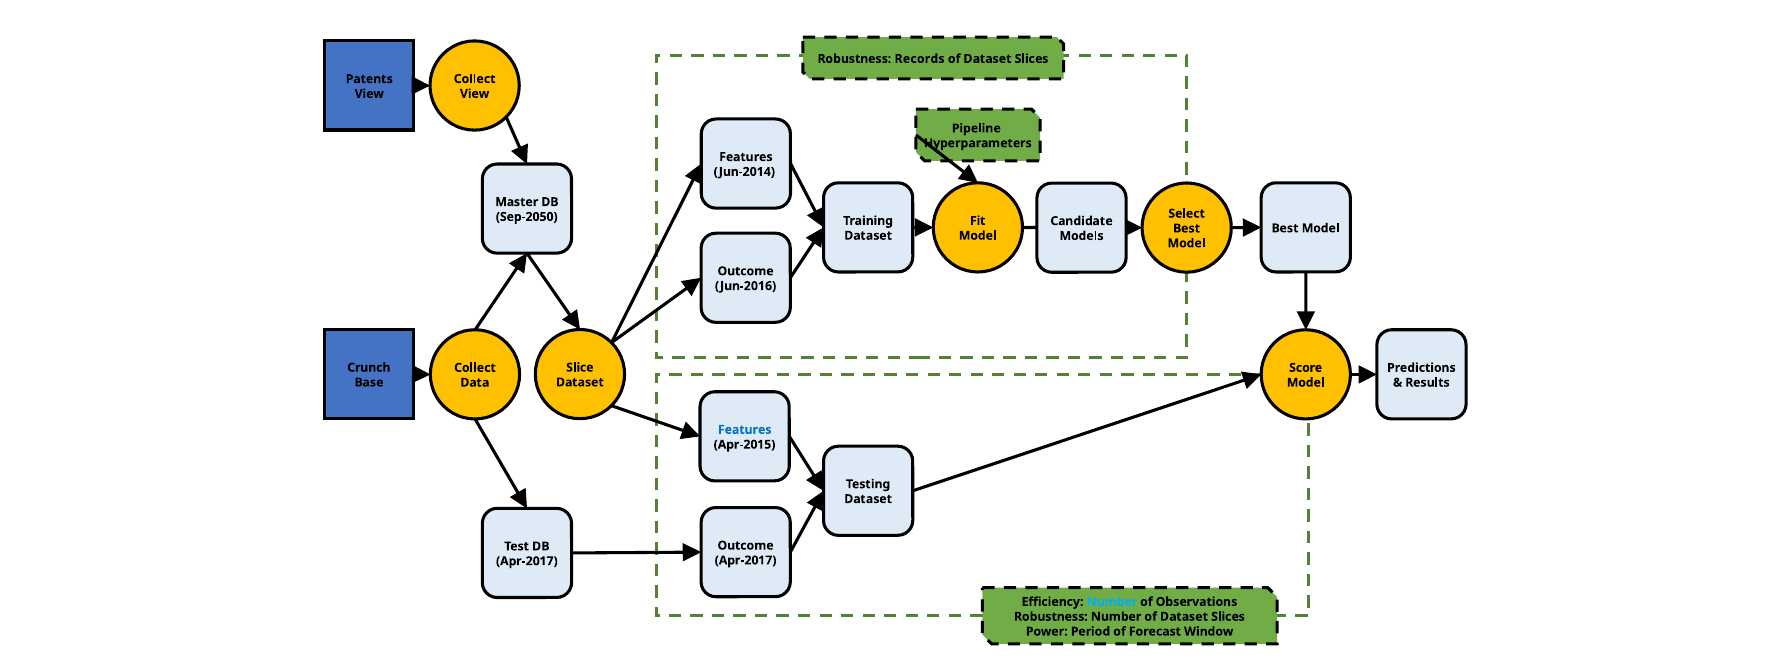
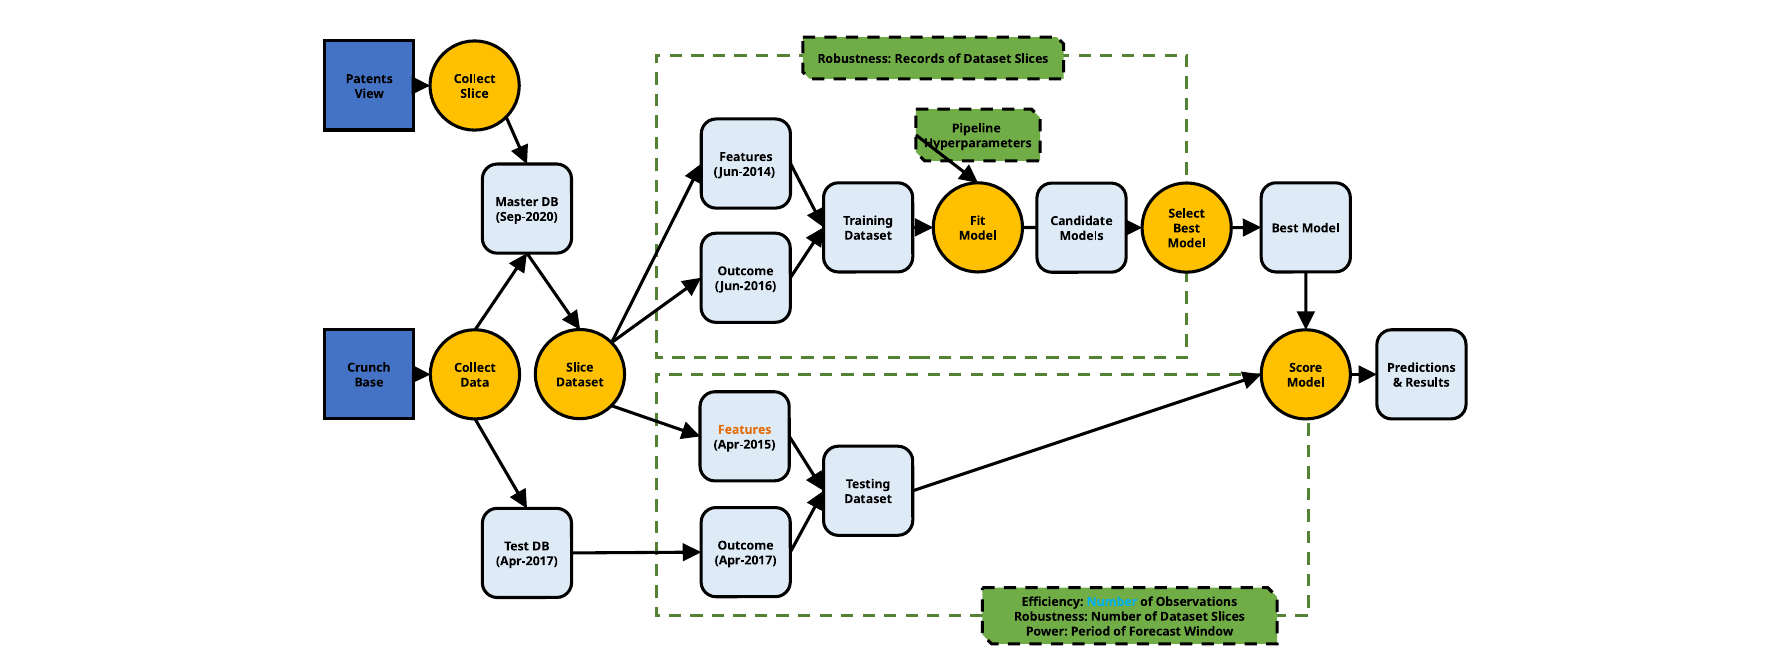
View at (475, 94): View -> Slice
Sep-2050: Sep-2050 -> Sep-2020
Features at (745, 430) colour: blue -> orange
